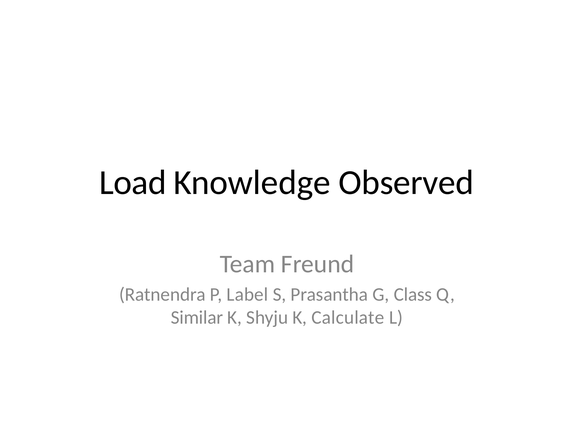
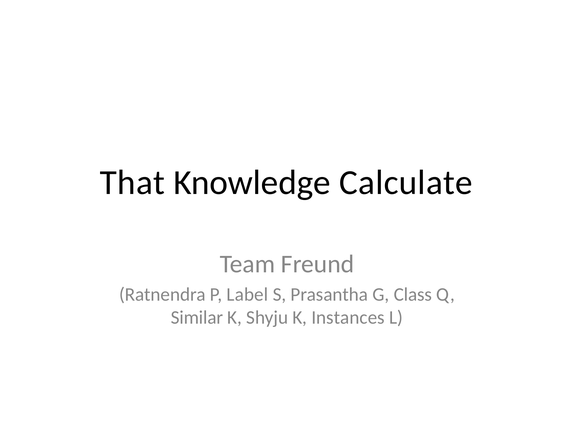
Load: Load -> That
Observed: Observed -> Calculate
Calculate: Calculate -> Instances
